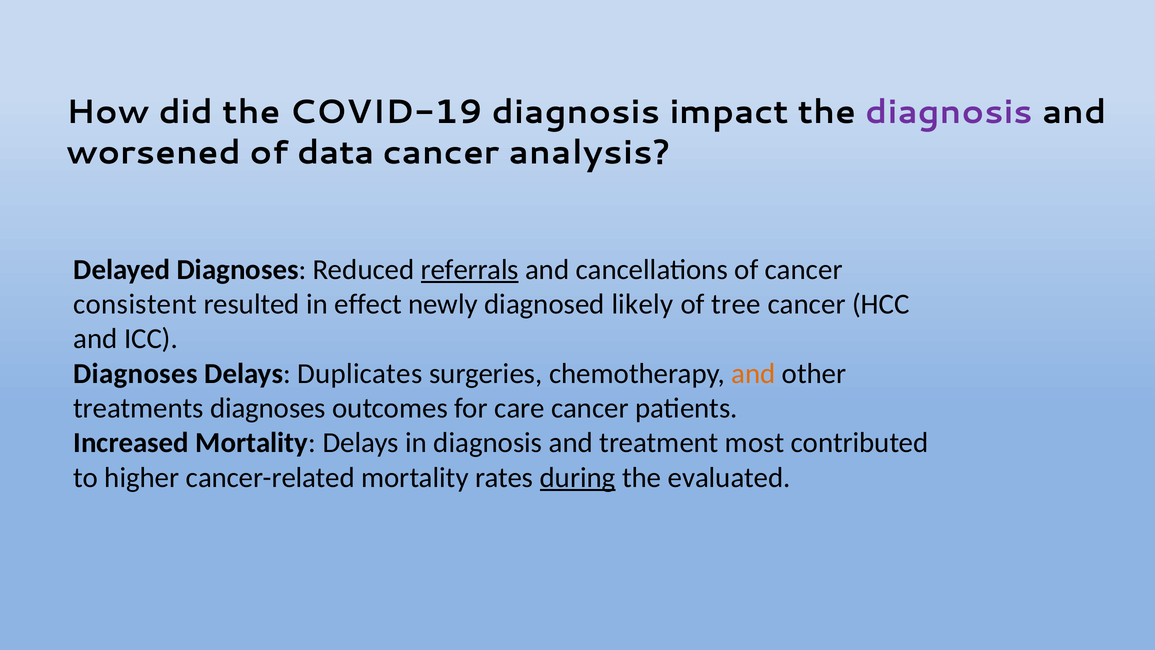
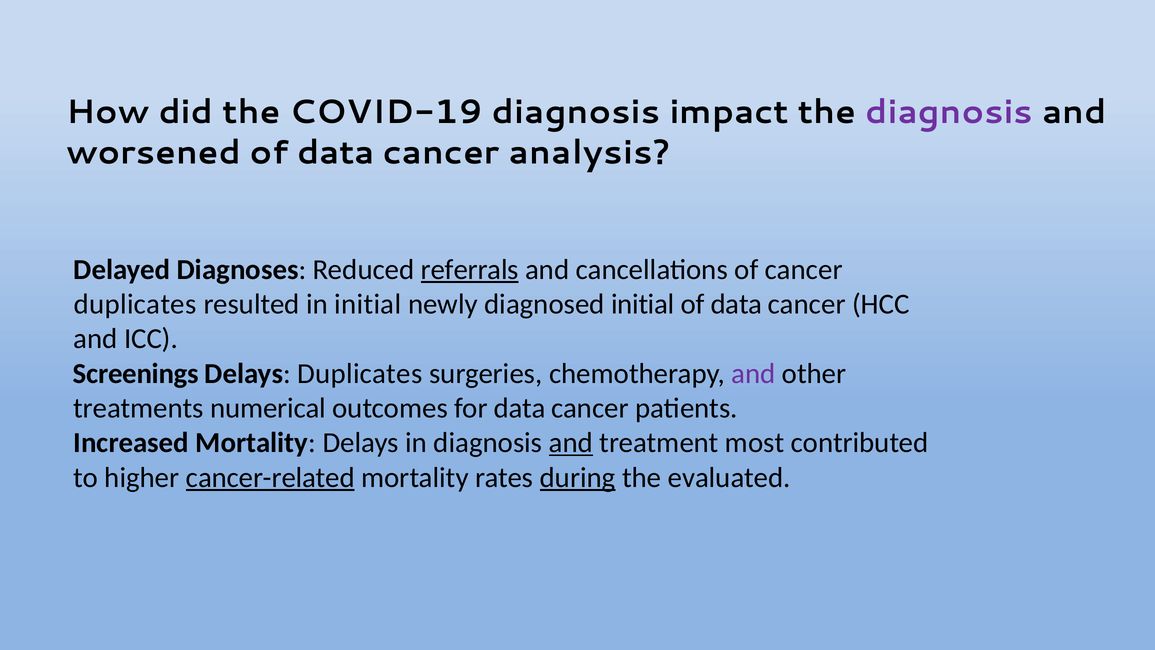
consistent at (135, 304): consistent -> duplicates
in effect: effect -> initial
diagnosed likely: likely -> initial
tree at (736, 304): tree -> data
Diagnoses at (135, 374): Diagnoses -> Screenings
and at (753, 374) colour: orange -> purple
treatments diagnoses: diagnoses -> numerical
for care: care -> data
and at (571, 443) underline: none -> present
cancer-related underline: none -> present
